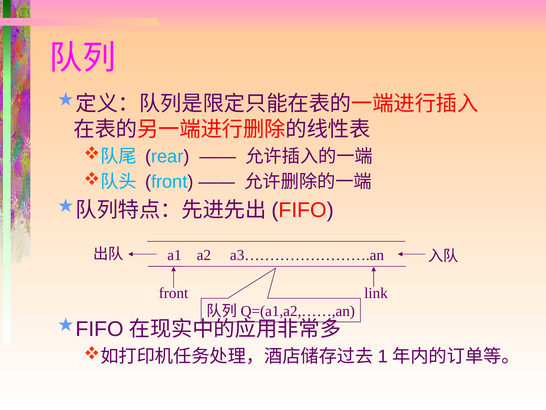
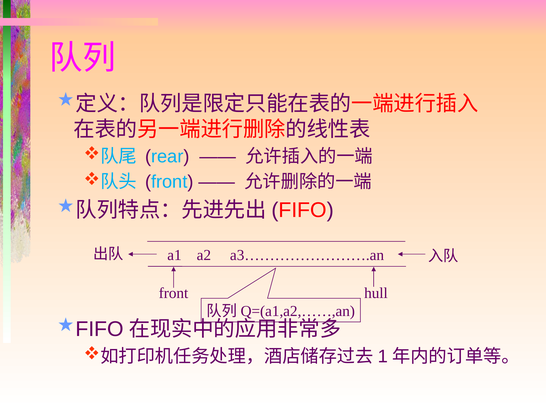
link: link -> hull
